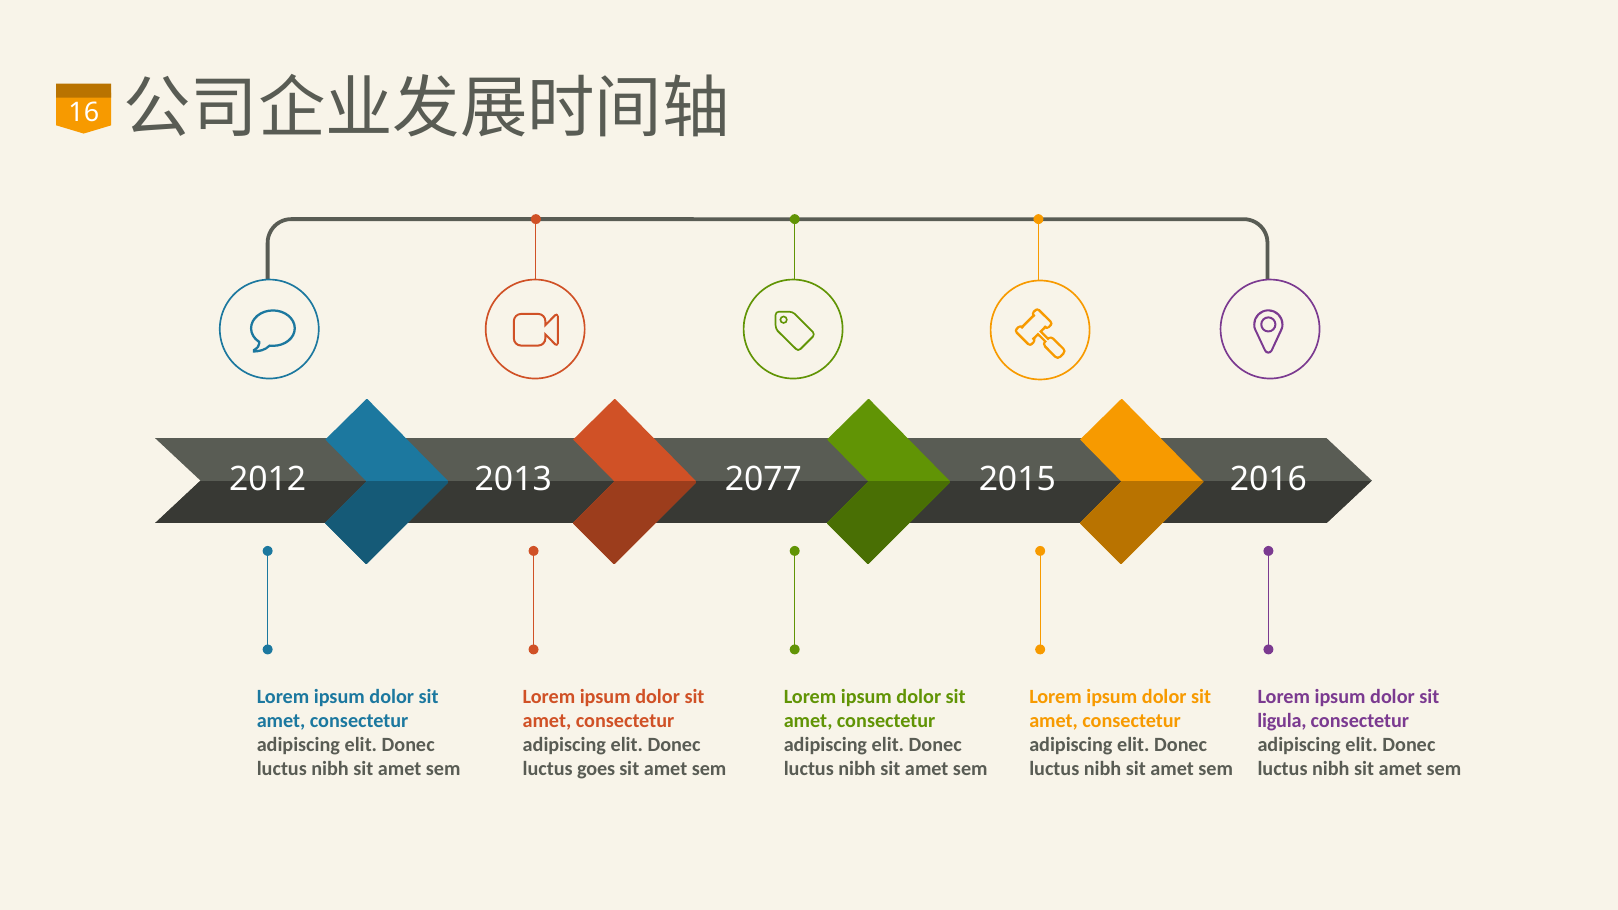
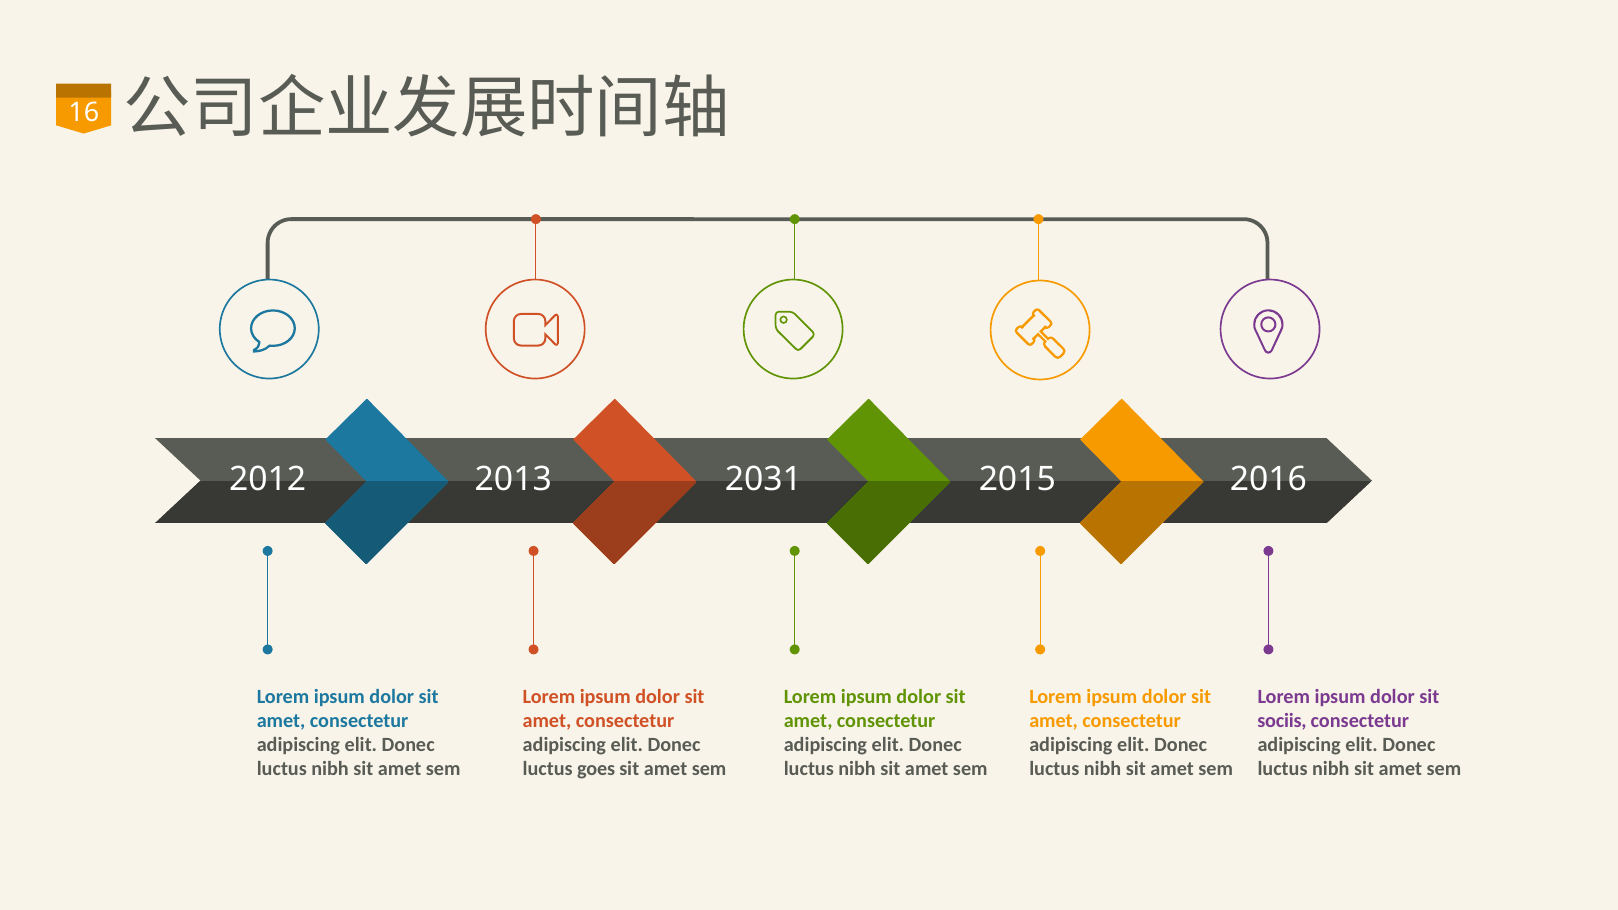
2077: 2077 -> 2031
ligula: ligula -> sociis
